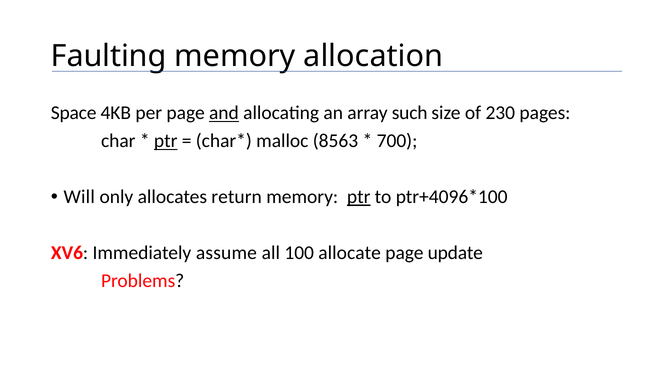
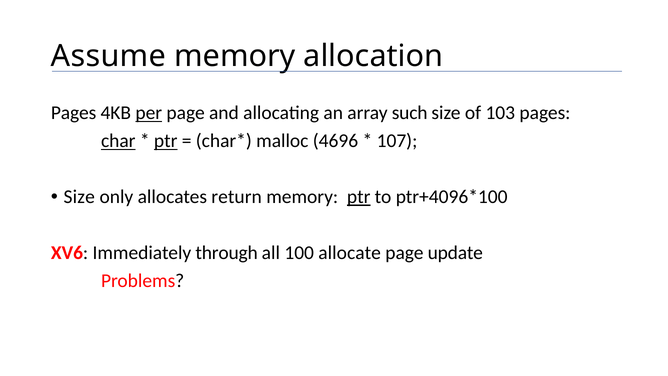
Faulting: Faulting -> Assume
Space at (74, 113): Space -> Pages
per underline: none -> present
and underline: present -> none
230: 230 -> 103
char underline: none -> present
8563: 8563 -> 4696
700: 700 -> 107
Will at (79, 197): Will -> Size
assume: assume -> through
